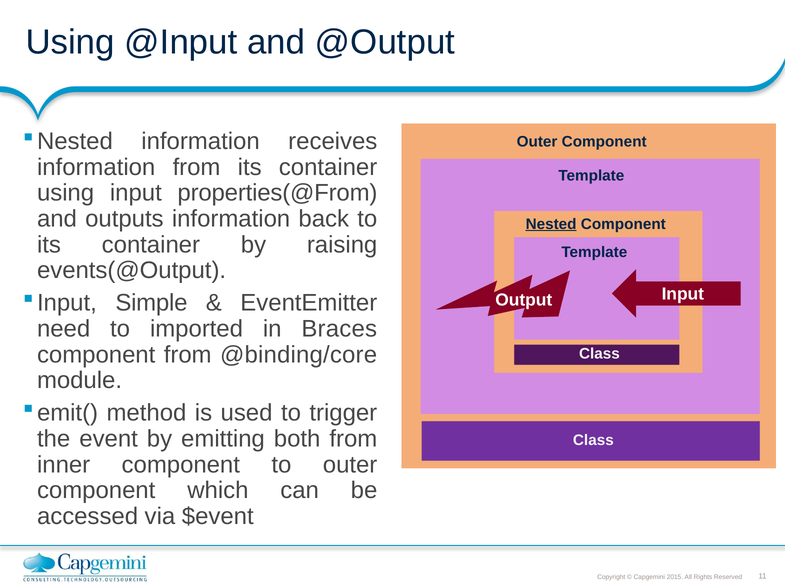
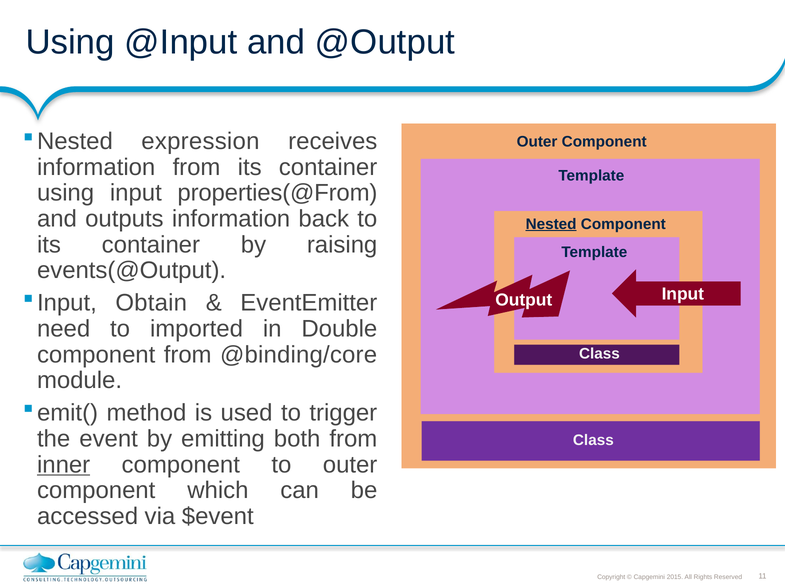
information at (201, 141): information -> expression
Simple: Simple -> Obtain
Braces: Braces -> Double
inner underline: none -> present
